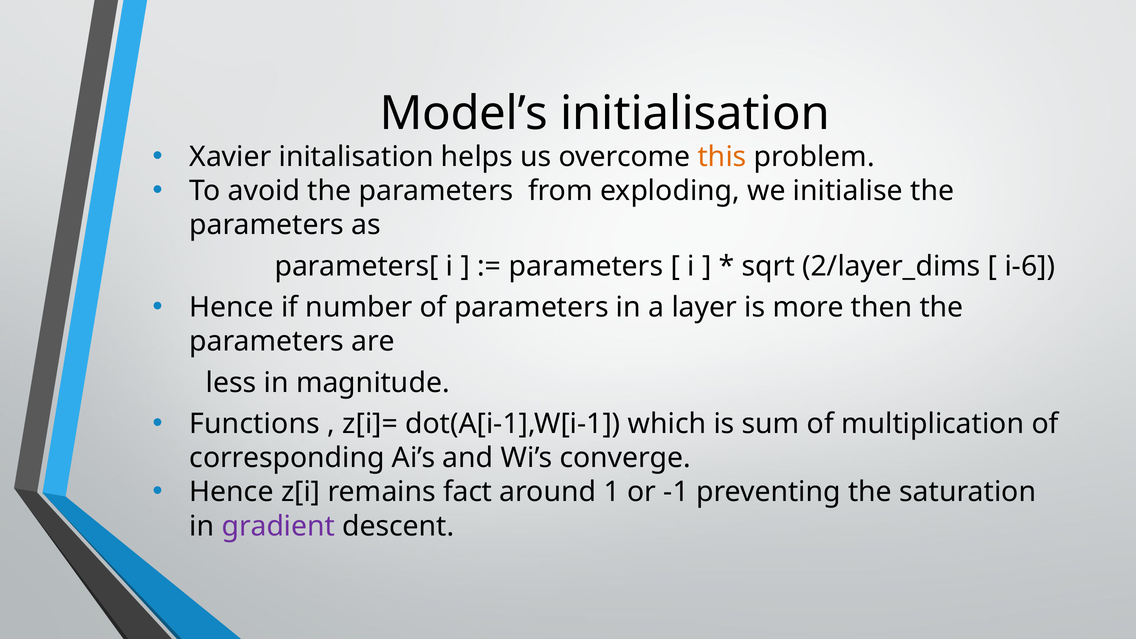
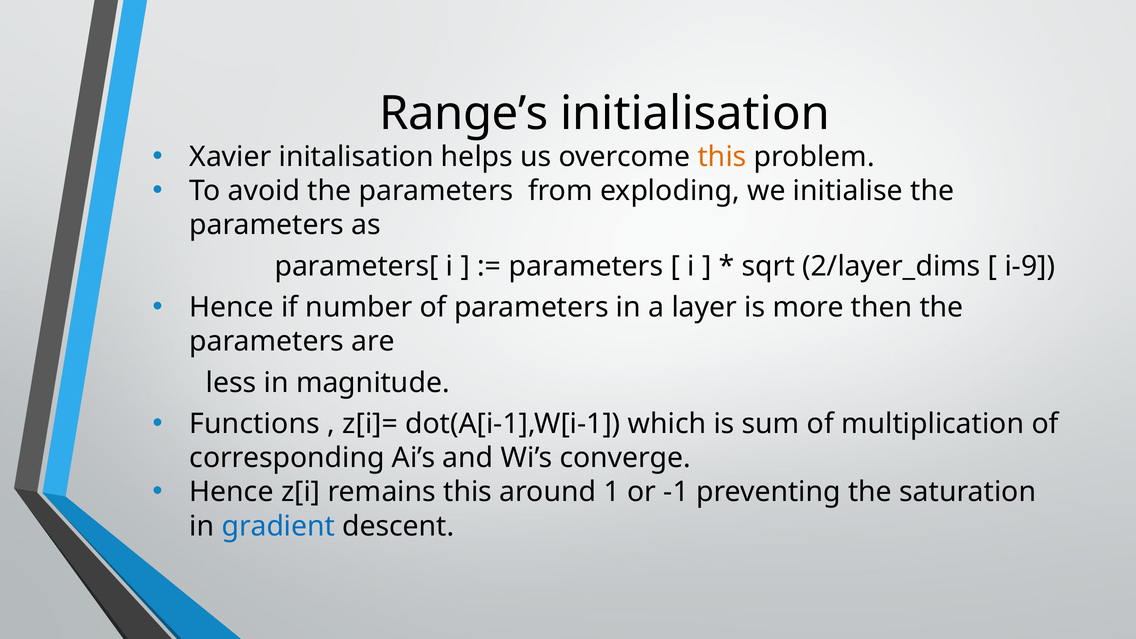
Model’s: Model’s -> Range’s
i-6: i-6 -> i-9
remains fact: fact -> this
gradient colour: purple -> blue
